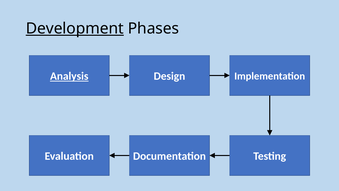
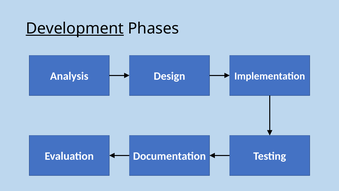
Analysis underline: present -> none
